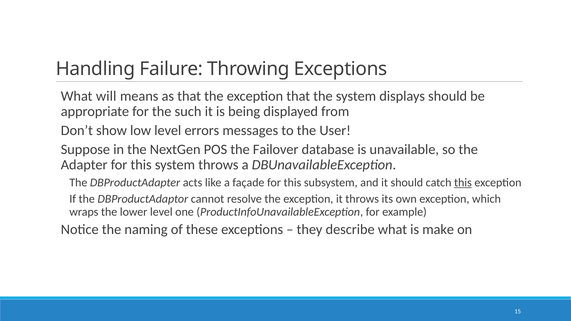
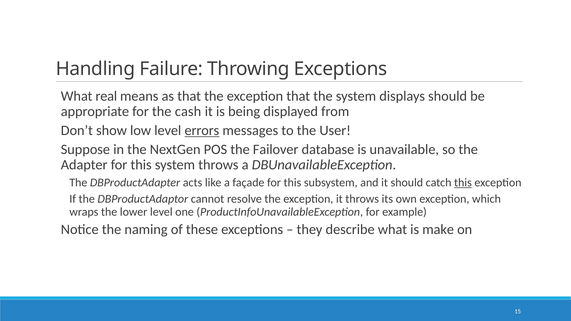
will: will -> real
such: such -> cash
errors underline: none -> present
